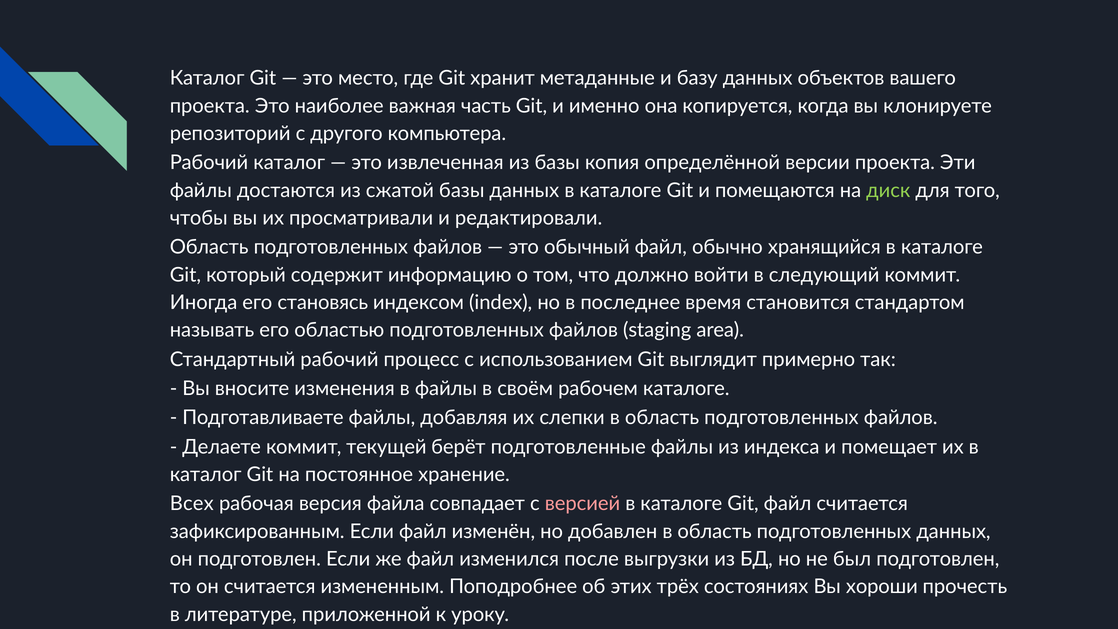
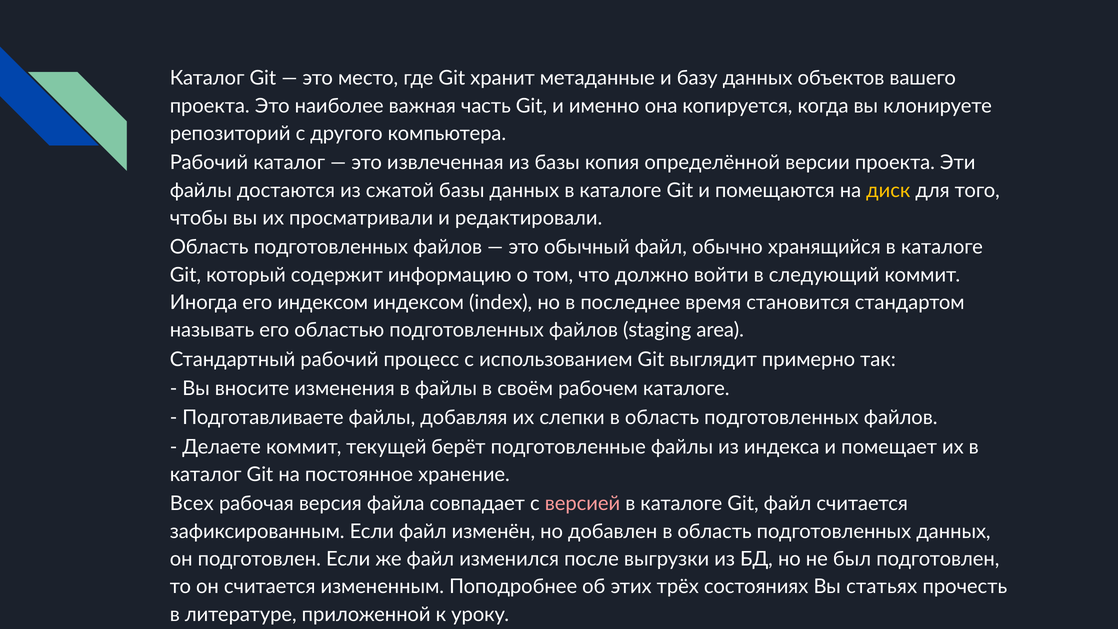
диск colour: light green -> yellow
его становясь: становясь -> индексом
хороши: хороши -> статьях
